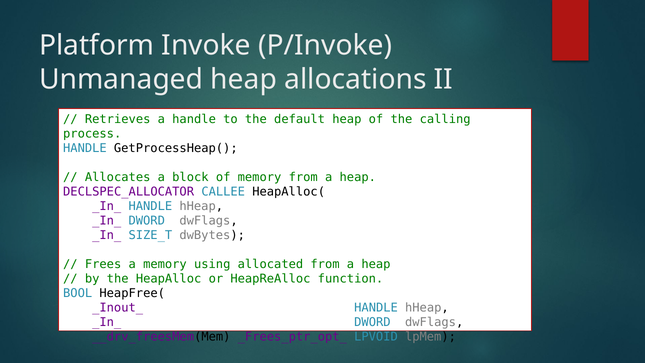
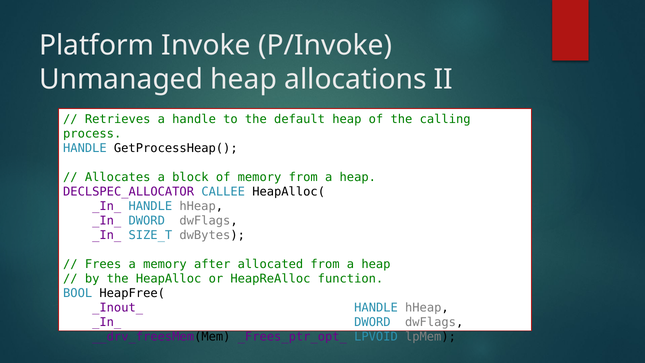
using: using -> after
